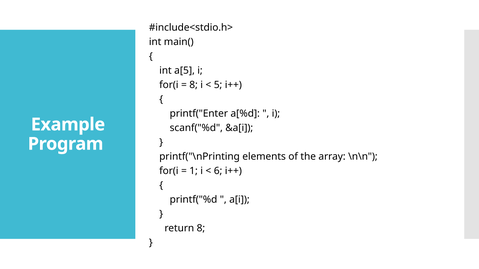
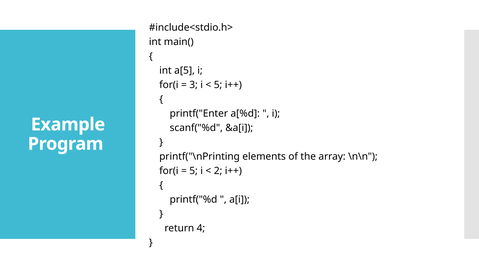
8 at (194, 85): 8 -> 3
1 at (194, 171): 1 -> 5
6: 6 -> 2
return 8: 8 -> 4
